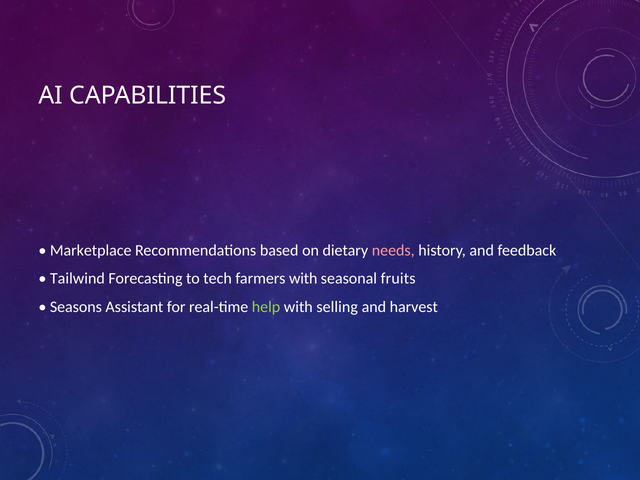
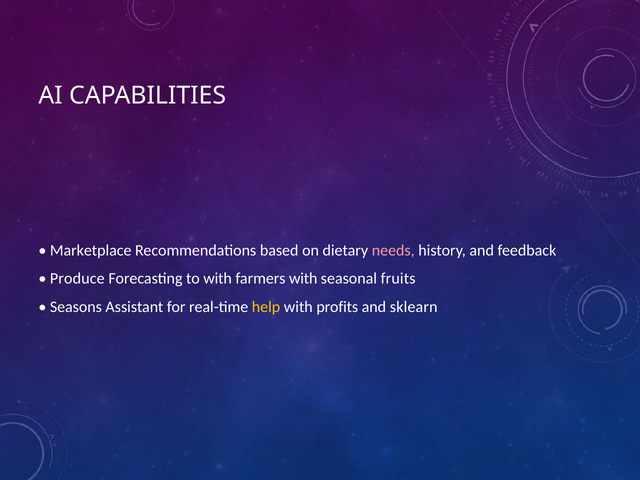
Tailwind: Tailwind -> Produce
to tech: tech -> with
help colour: light green -> yellow
selling: selling -> profits
harvest: harvest -> sklearn
